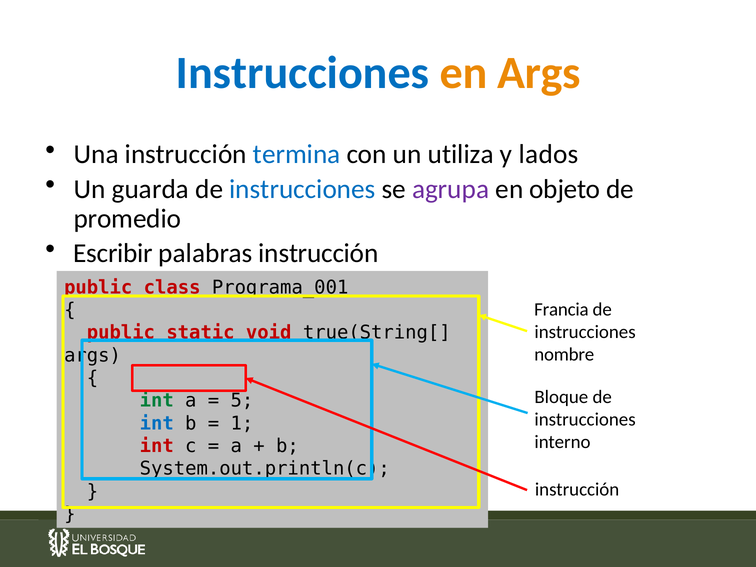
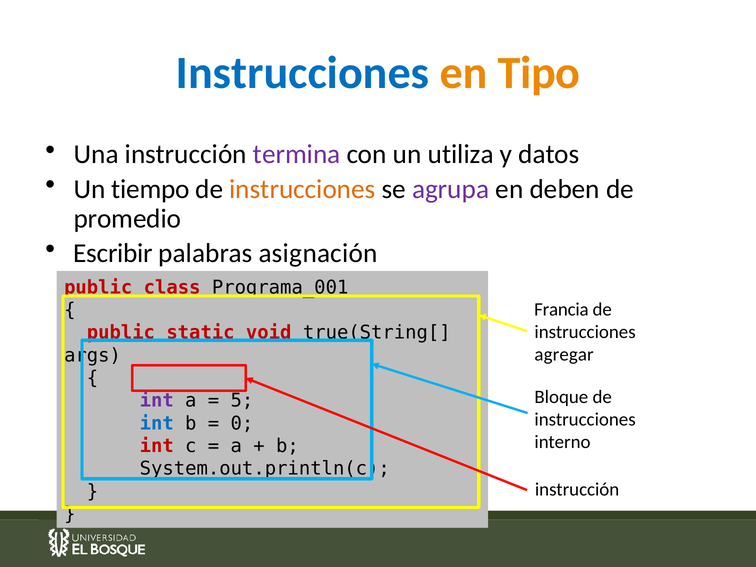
en Args: Args -> Tipo
termina colour: blue -> purple
lados: lados -> datos
guarda: guarda -> tiempo
instrucciones at (302, 189) colour: blue -> orange
objeto: objeto -> deben
palabras instrucción: instrucción -> asignación
nombre: nombre -> agregar
int at (157, 401) colour: green -> purple
1: 1 -> 0
